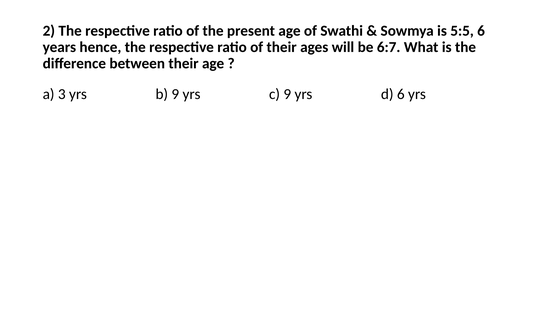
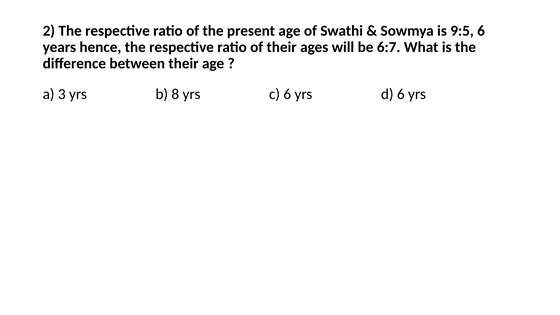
5:5: 5:5 -> 9:5
b 9: 9 -> 8
c 9: 9 -> 6
